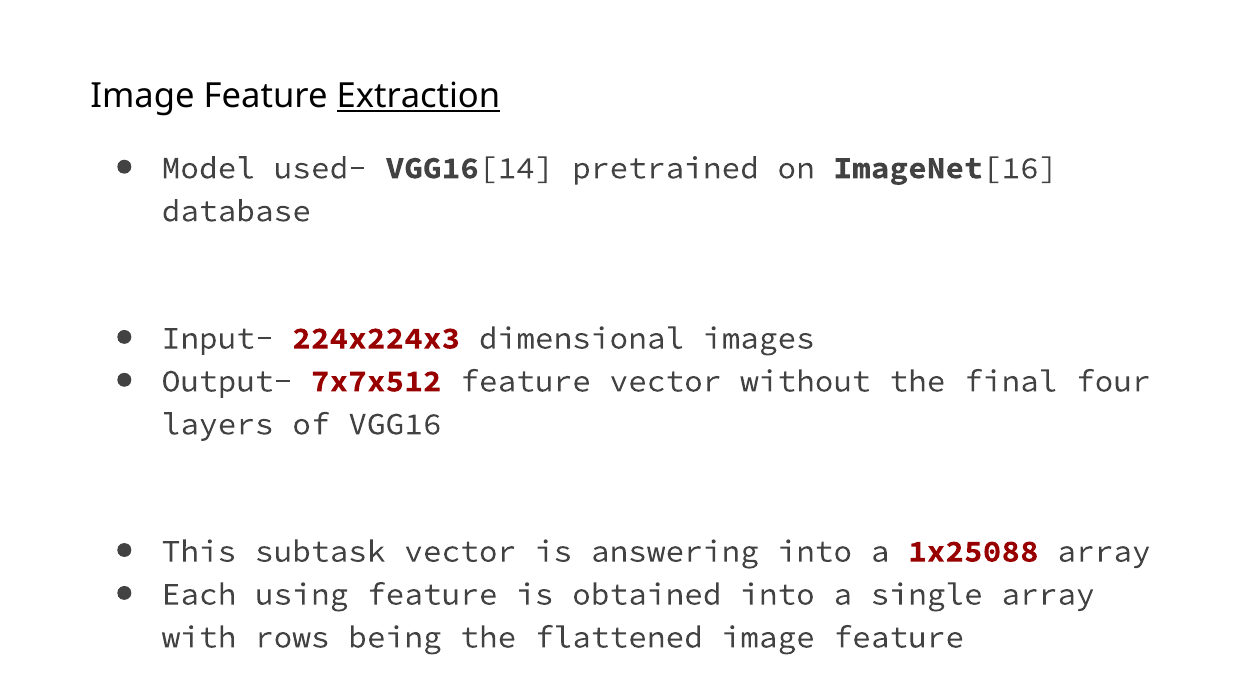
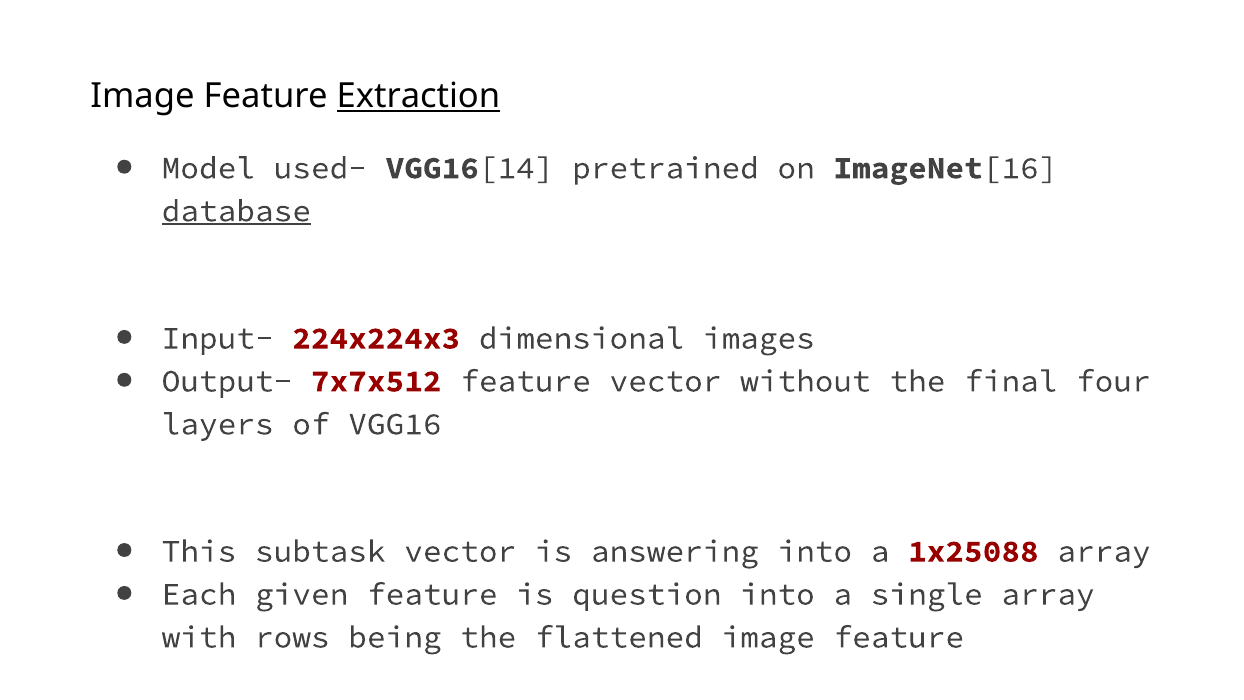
database underline: none -> present
using: using -> given
obtained: obtained -> question
